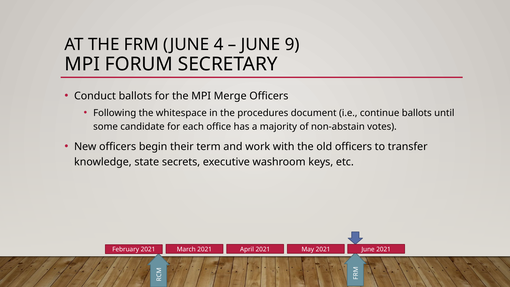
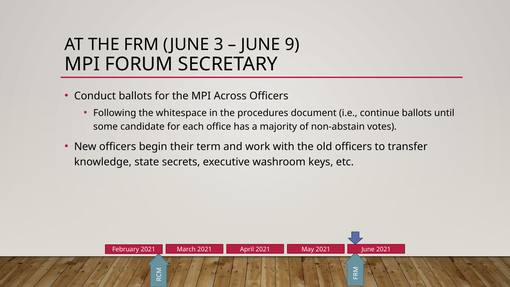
4: 4 -> 3
Merge: Merge -> Across
